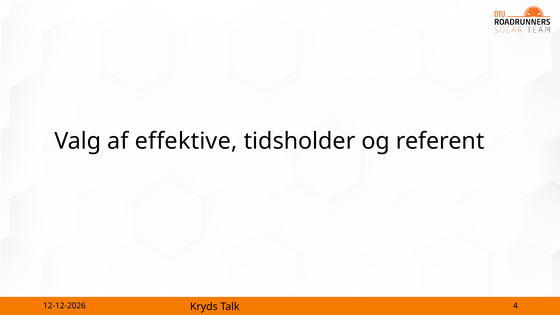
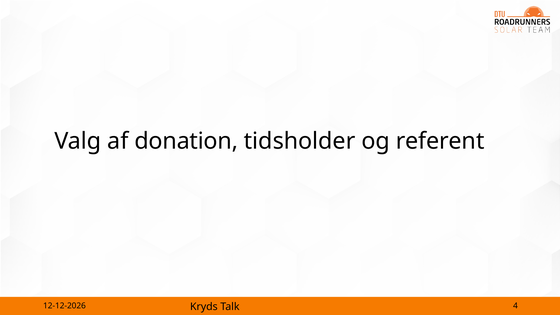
effektive: effektive -> donation
